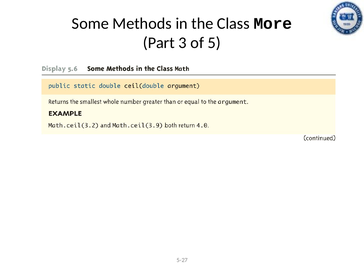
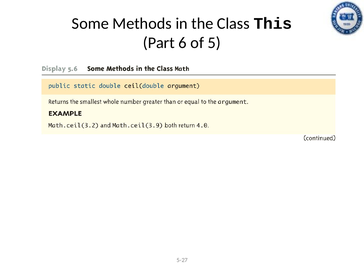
More: More -> This
3: 3 -> 6
